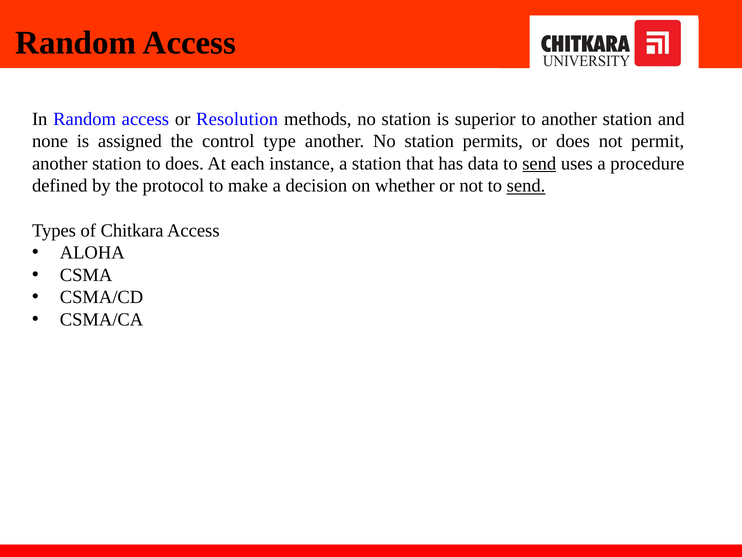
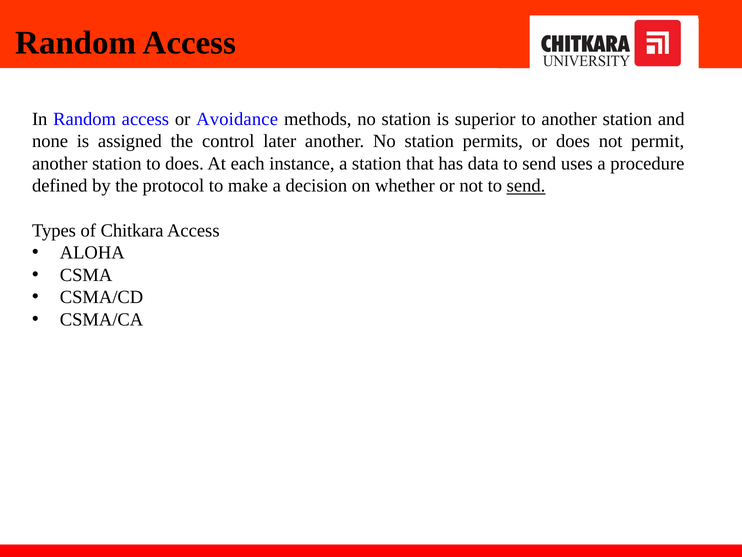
Resolution: Resolution -> Avoidance
type: type -> later
send at (539, 163) underline: present -> none
